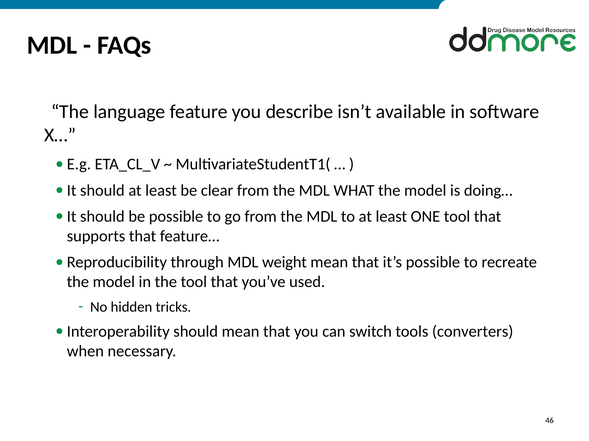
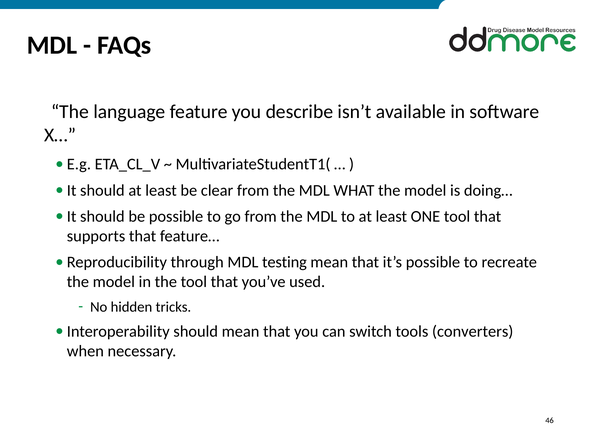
weight: weight -> testing
